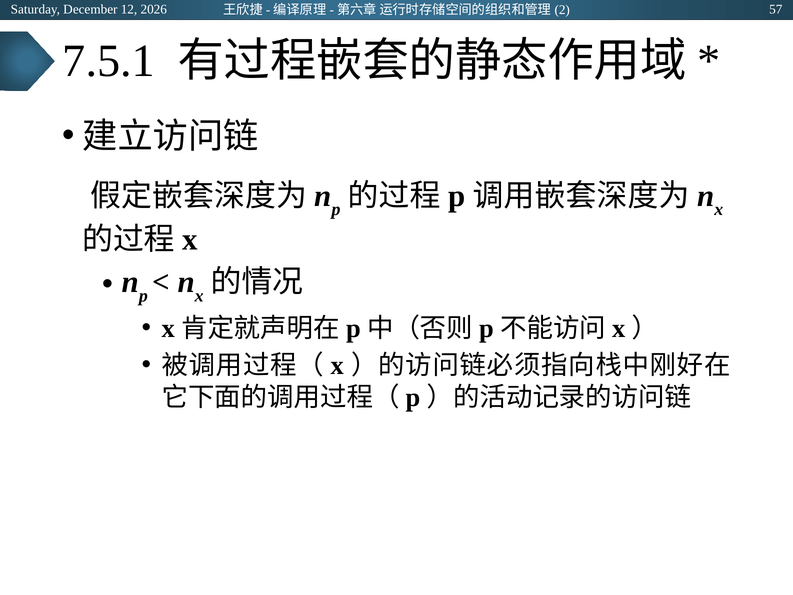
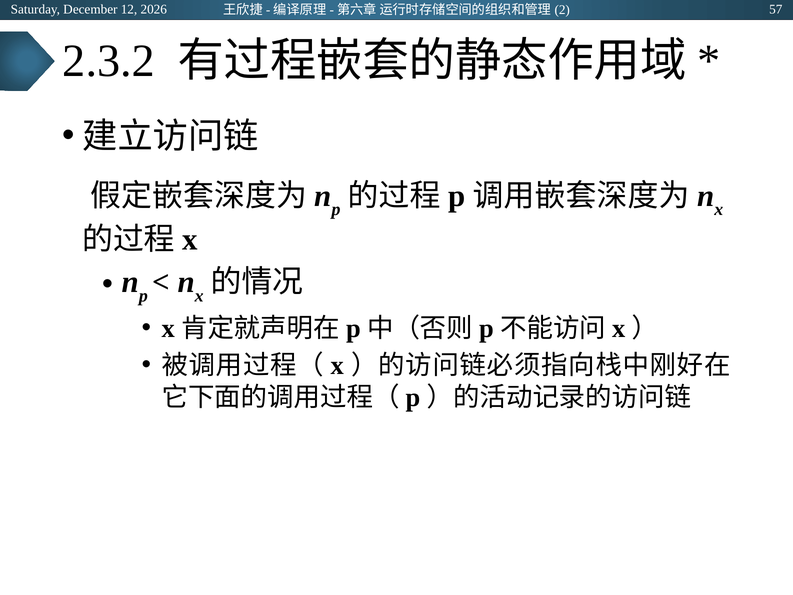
7.5.1: 7.5.1 -> 2.3.2
